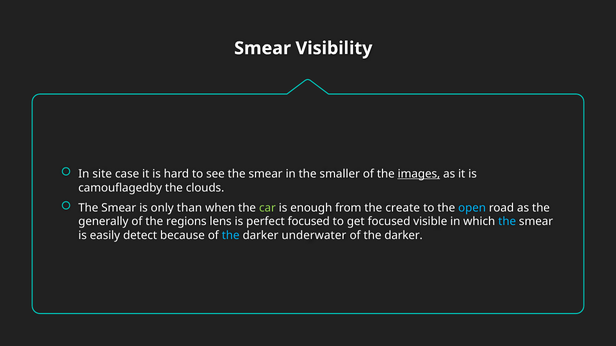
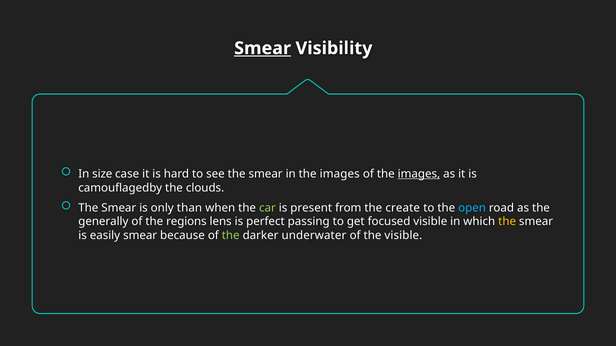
Smear at (263, 48) underline: none -> present
site: site -> size
in the smaller: smaller -> images
enough: enough -> present
perfect focused: focused -> passing
the at (507, 222) colour: light blue -> yellow
easily detect: detect -> smear
the at (231, 236) colour: light blue -> light green
darker at (404, 236): darker -> visible
